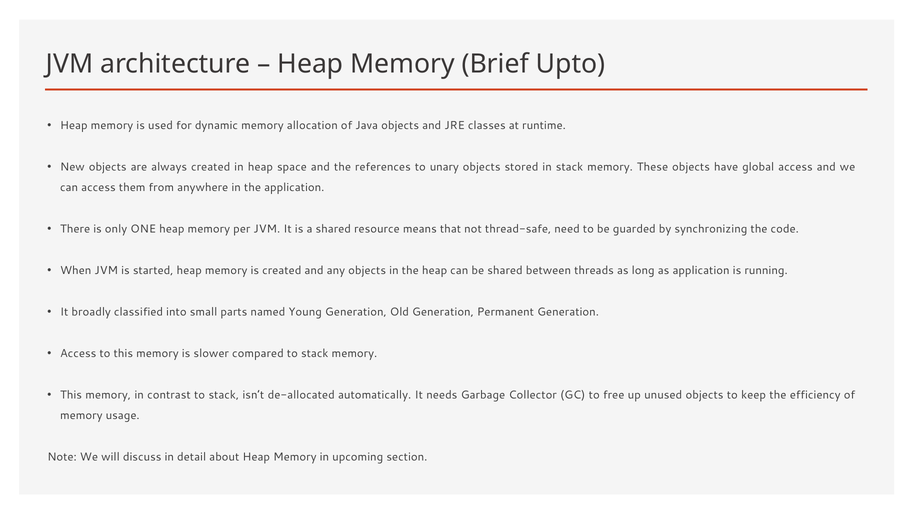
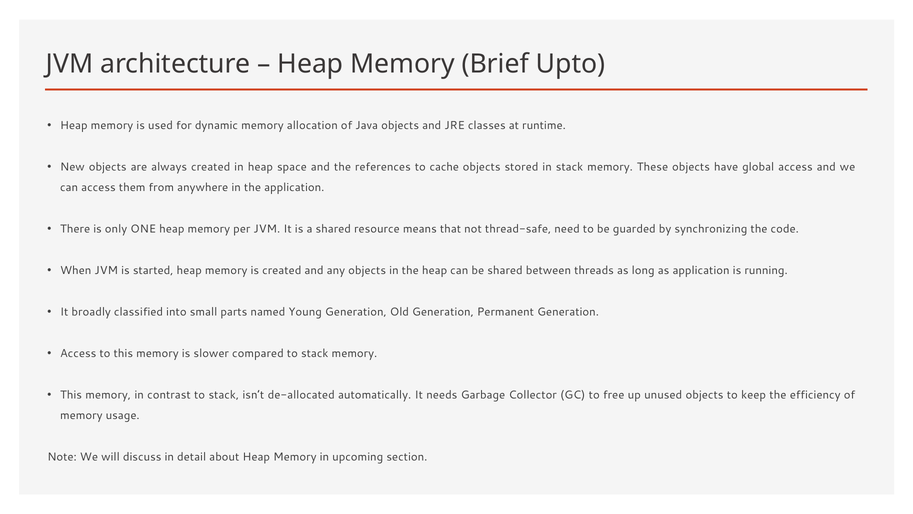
unary: unary -> cache
